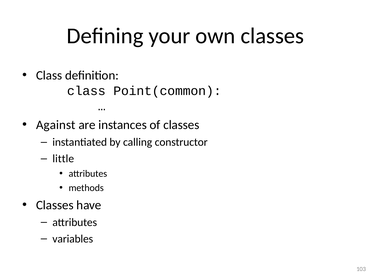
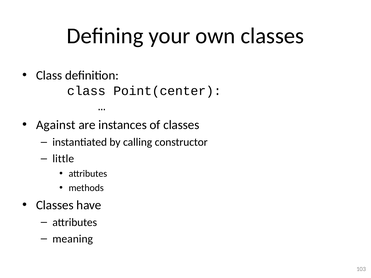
Point(common: Point(common -> Point(center
variables: variables -> meaning
